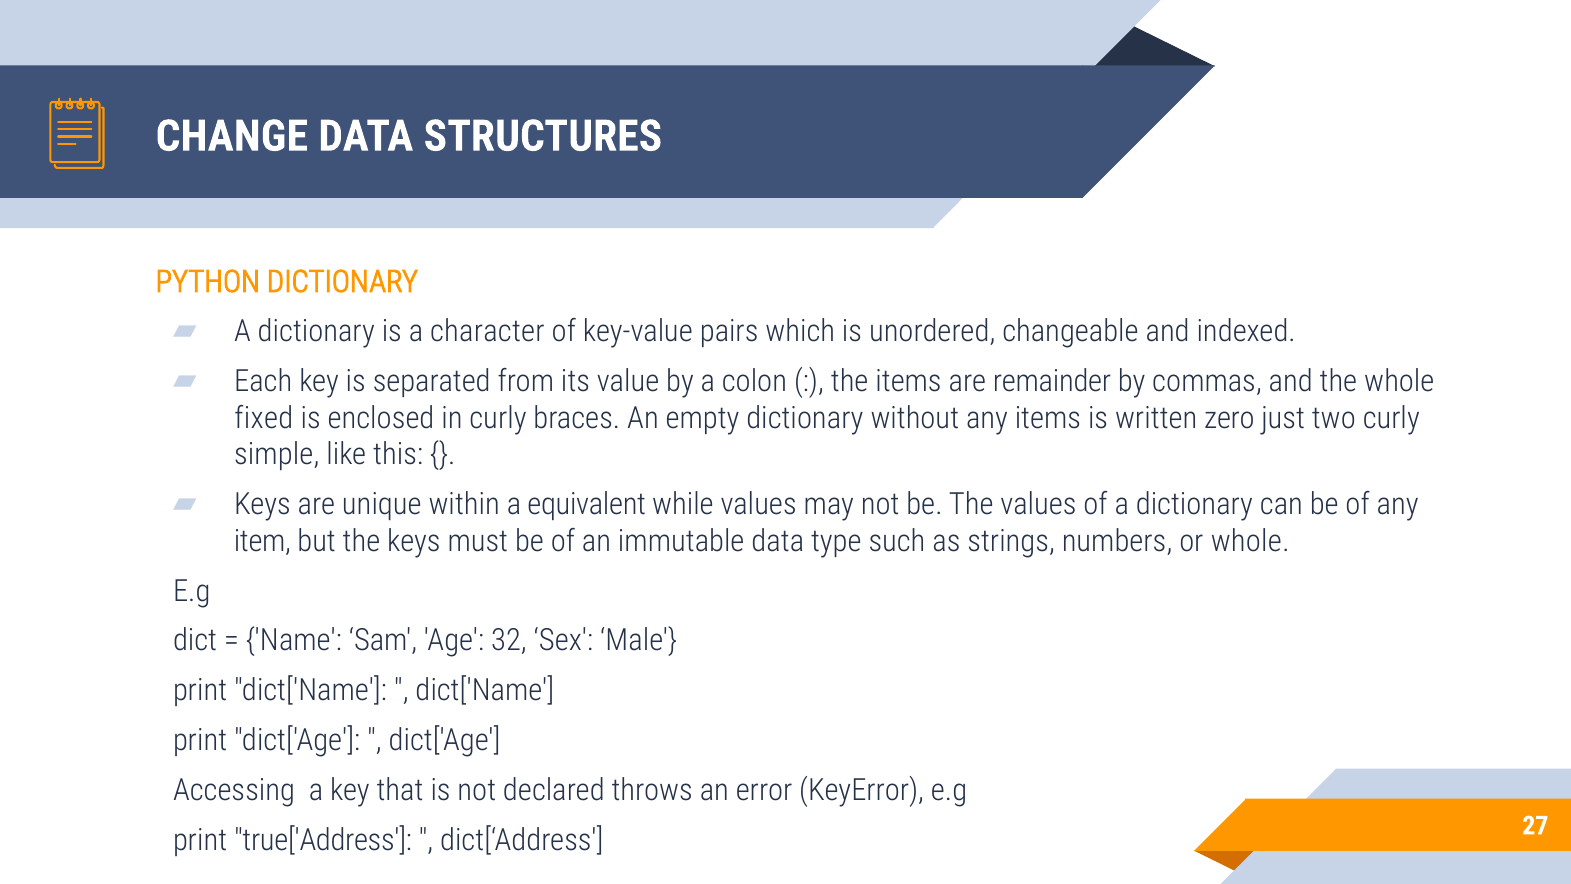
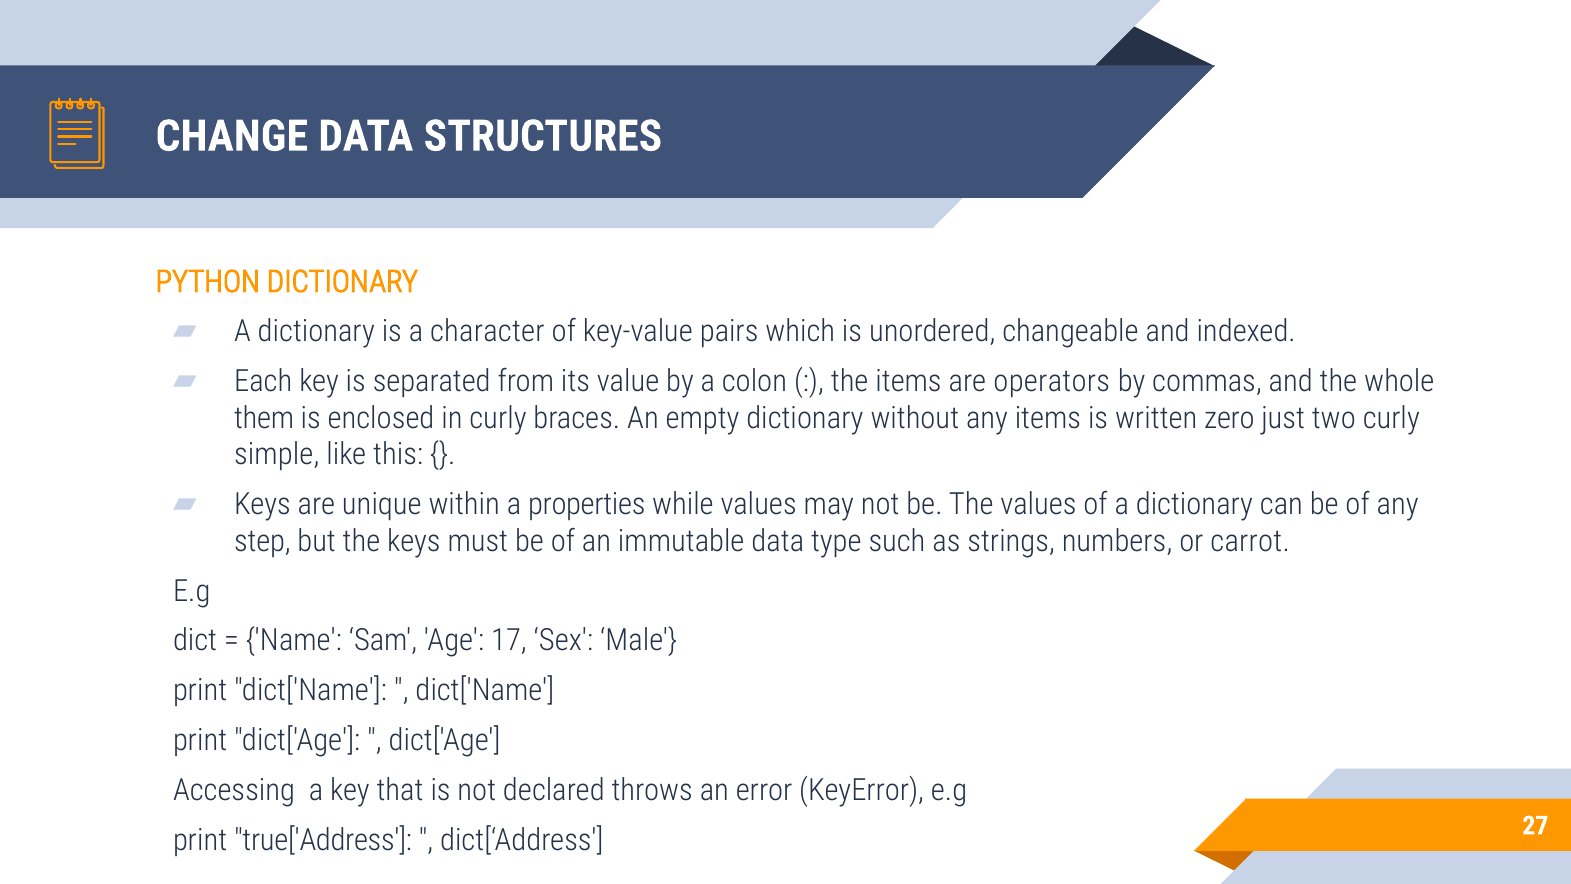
remainder: remainder -> operators
fixed: fixed -> them
equivalent: equivalent -> properties
item: item -> step
or whole: whole -> carrot
32: 32 -> 17
